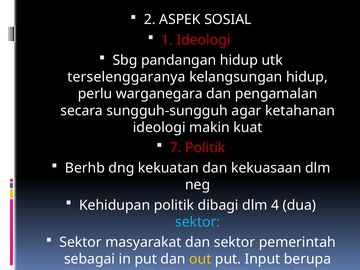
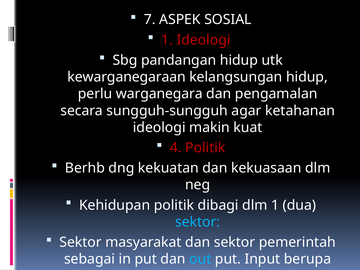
2: 2 -> 7
terselenggaranya: terselenggaranya -> kewarganegaraan
7: 7 -> 4
dlm 4: 4 -> 1
out at (200, 259) colour: yellow -> light blue
